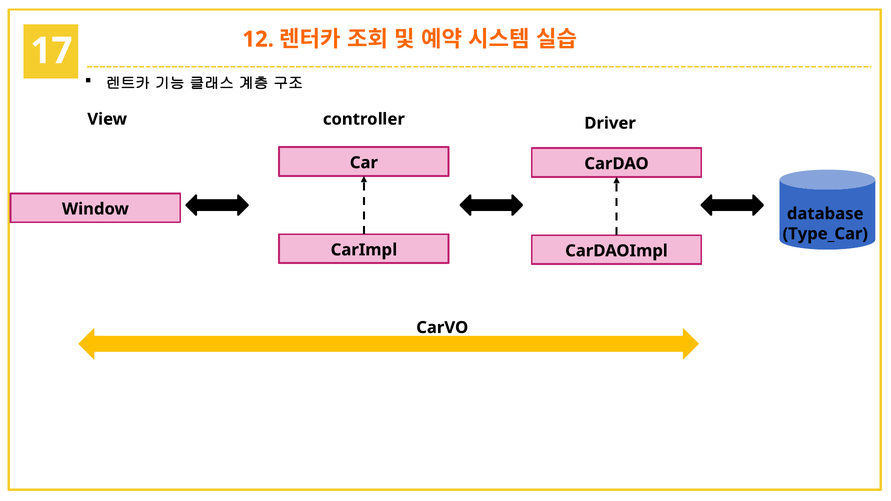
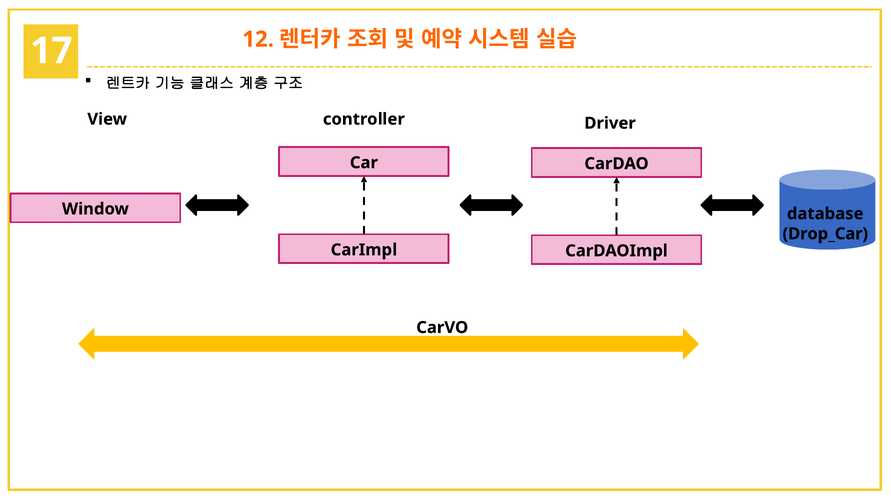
Type_Car: Type_Car -> Drop_Car
